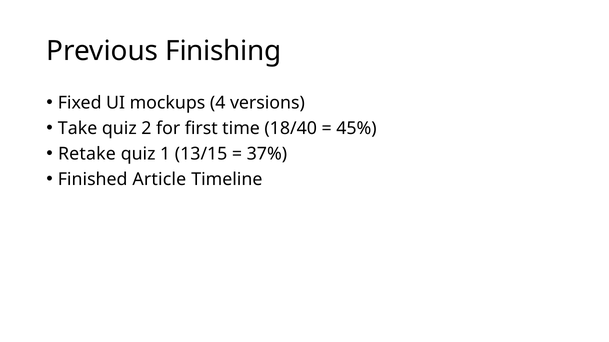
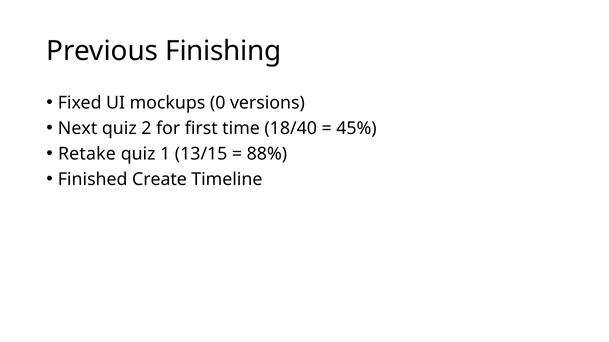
4: 4 -> 0
Take: Take -> Next
37%: 37% -> 88%
Article: Article -> Create
